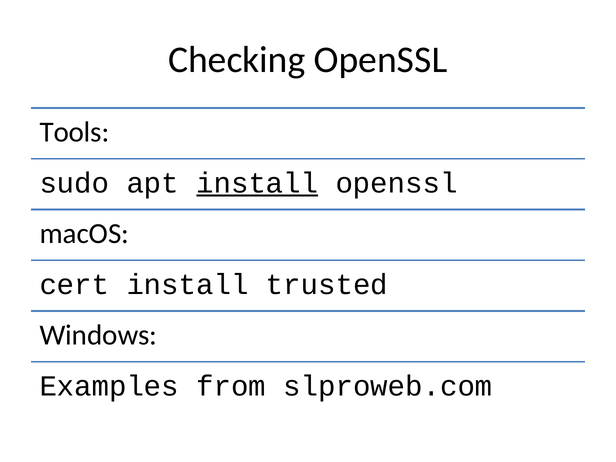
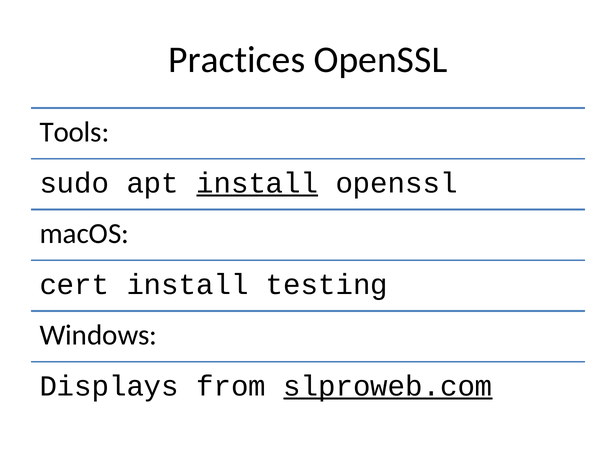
Checking: Checking -> Practices
trusted: trusted -> testing
Examples: Examples -> Displays
slproweb.com underline: none -> present
